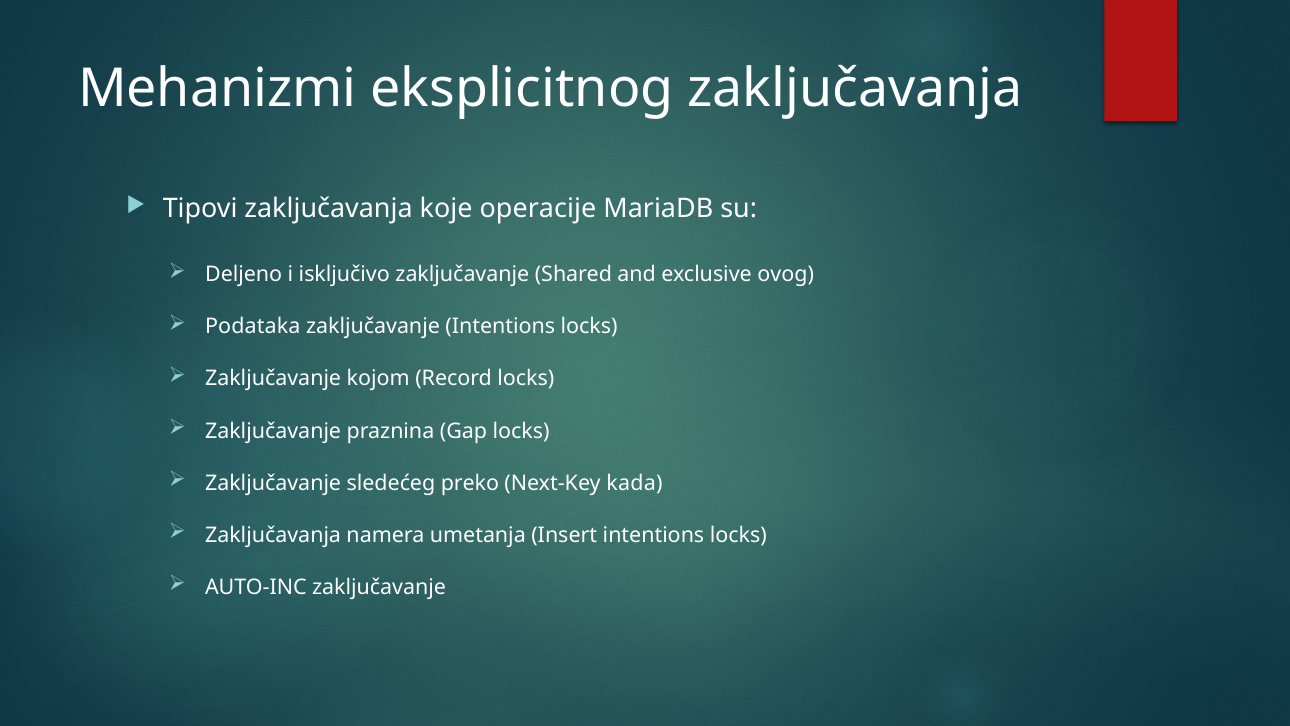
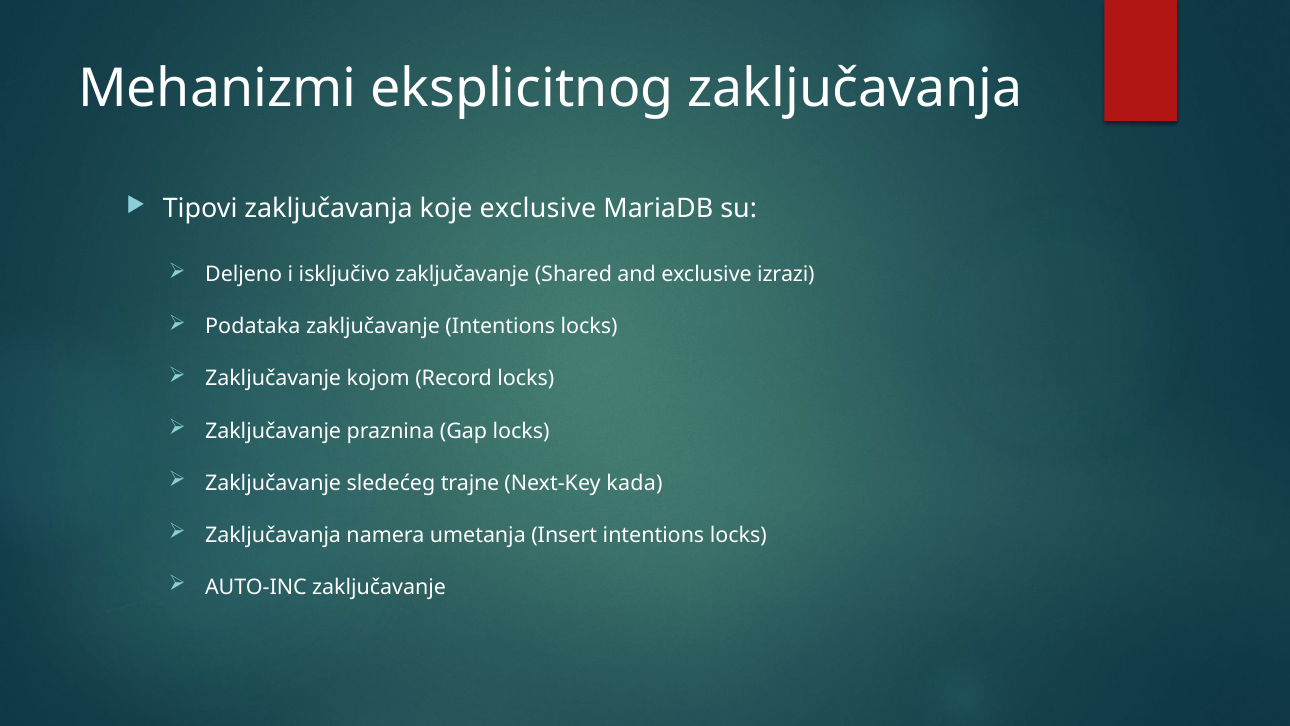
koje operacije: operacije -> exclusive
ovog: ovog -> izrazi
preko: preko -> trajne
